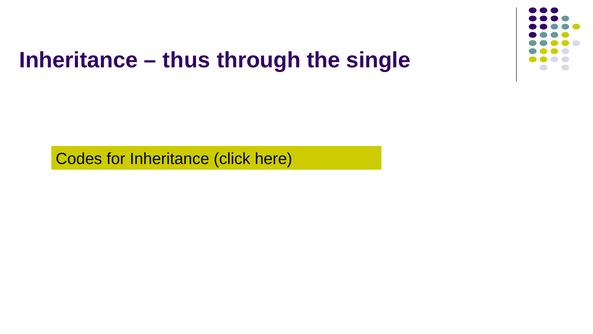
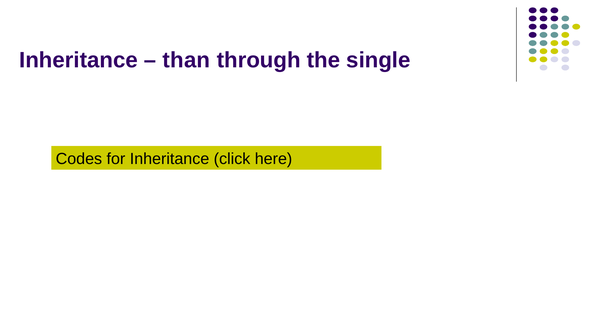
thus: thus -> than
